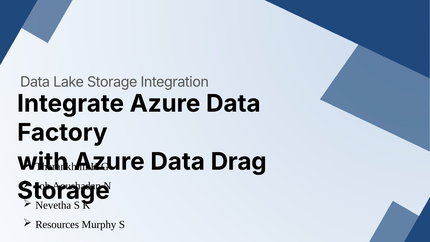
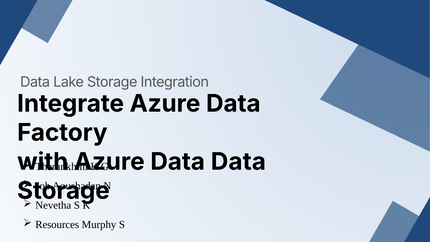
Data Drag: Drag -> Data
